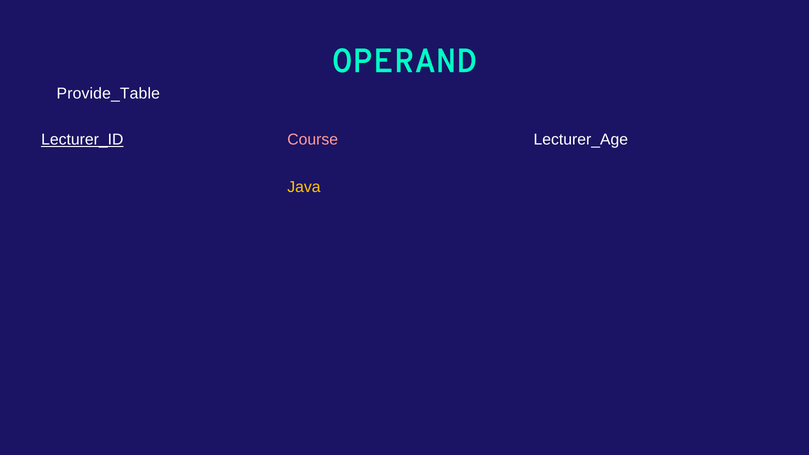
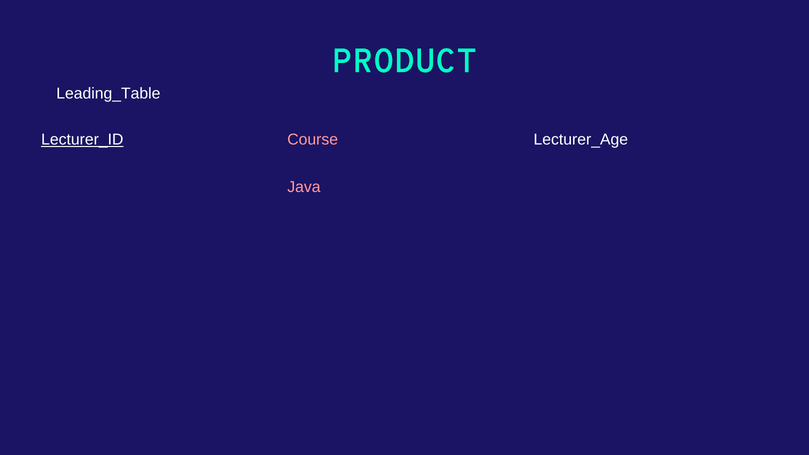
OPERAND: OPERAND -> PRODUCT
Provide_Table: Provide_Table -> Leading_Table
Java colour: yellow -> pink
